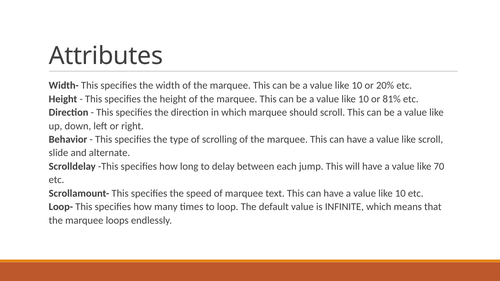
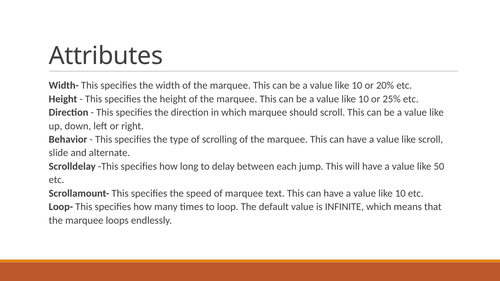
81%: 81% -> 25%
70: 70 -> 50
